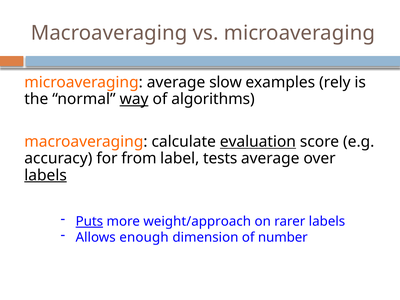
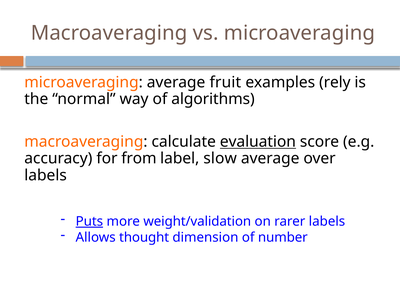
slow: slow -> fruit
way underline: present -> none
tests: tests -> slow
labels at (46, 175) underline: present -> none
weight/approach: weight/approach -> weight/validation
enough: enough -> thought
